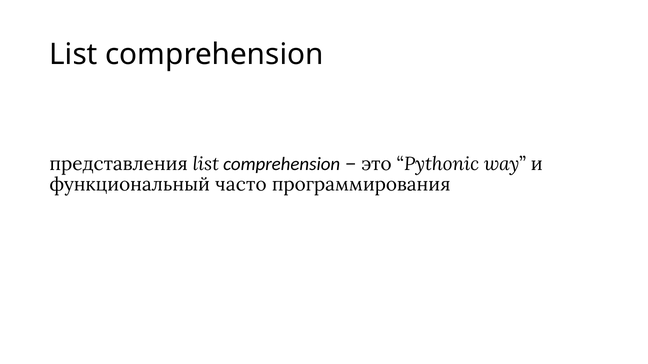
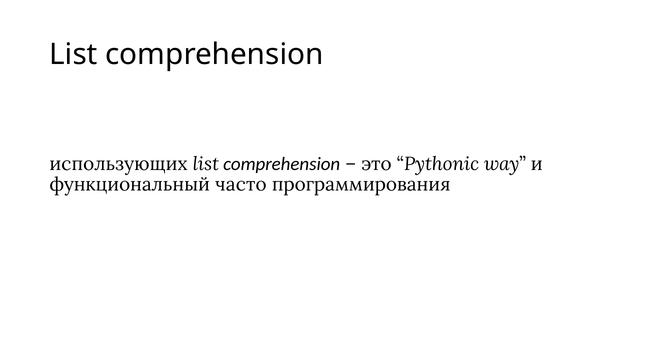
представления: представления -> использующих
